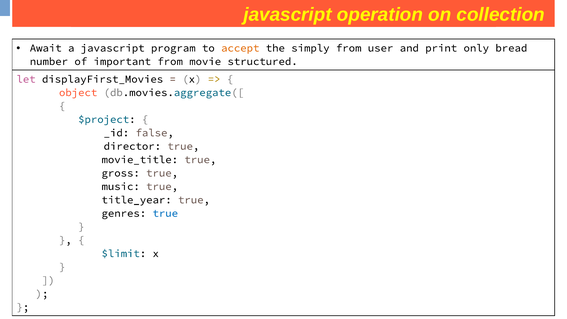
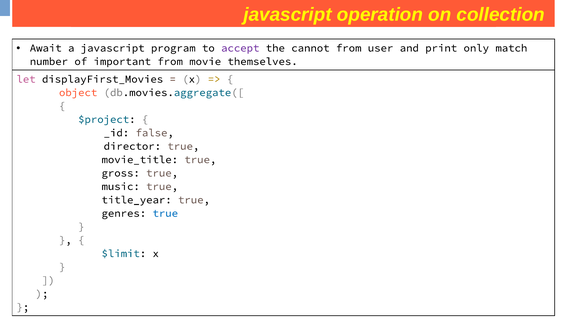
accept colour: orange -> purple
simply: simply -> cannot
bread: bread -> match
structured: structured -> themselves
